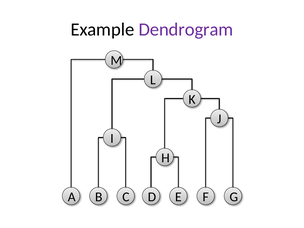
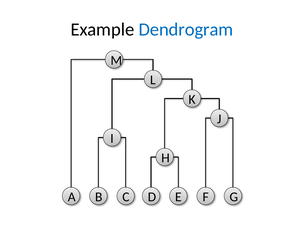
Dendrogram colour: purple -> blue
